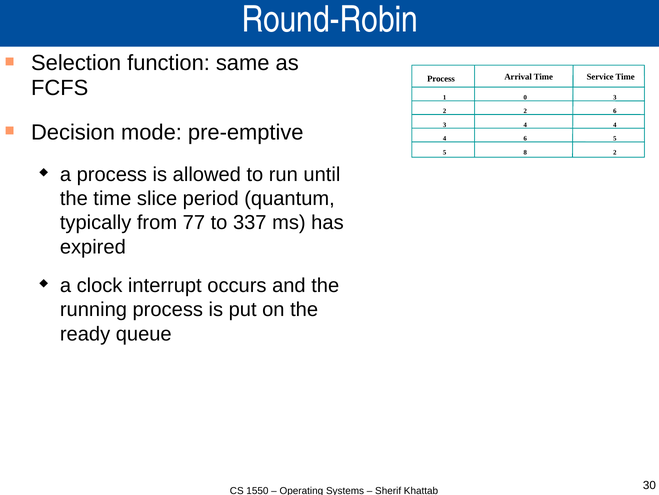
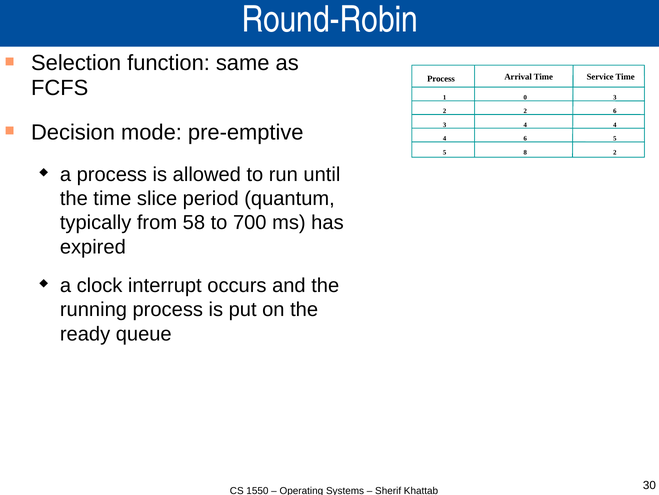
77: 77 -> 58
337: 337 -> 700
